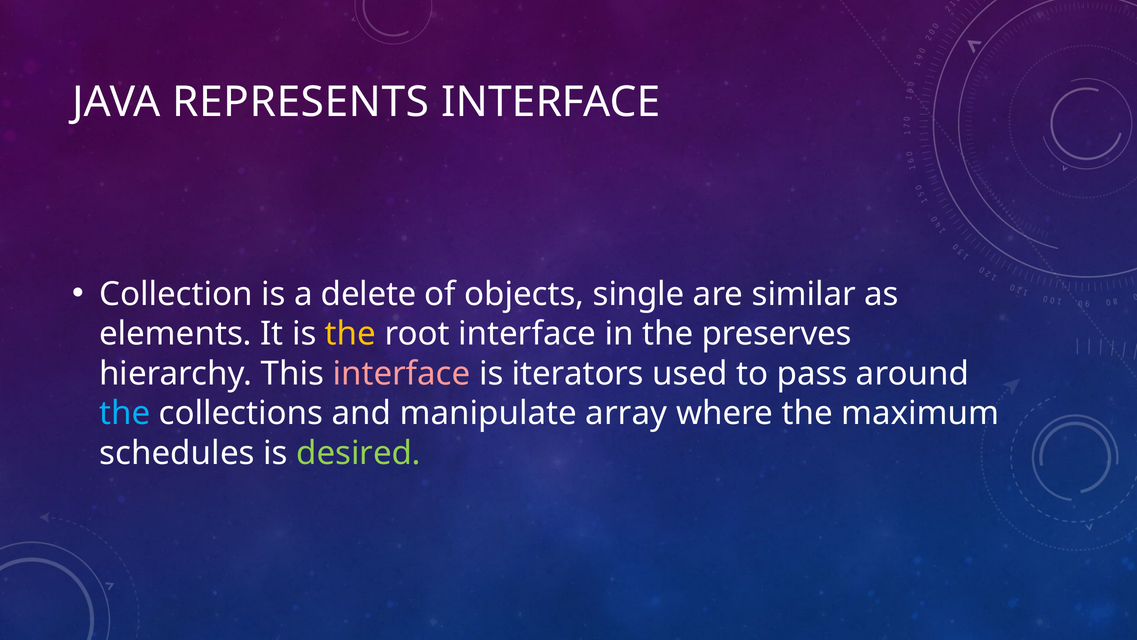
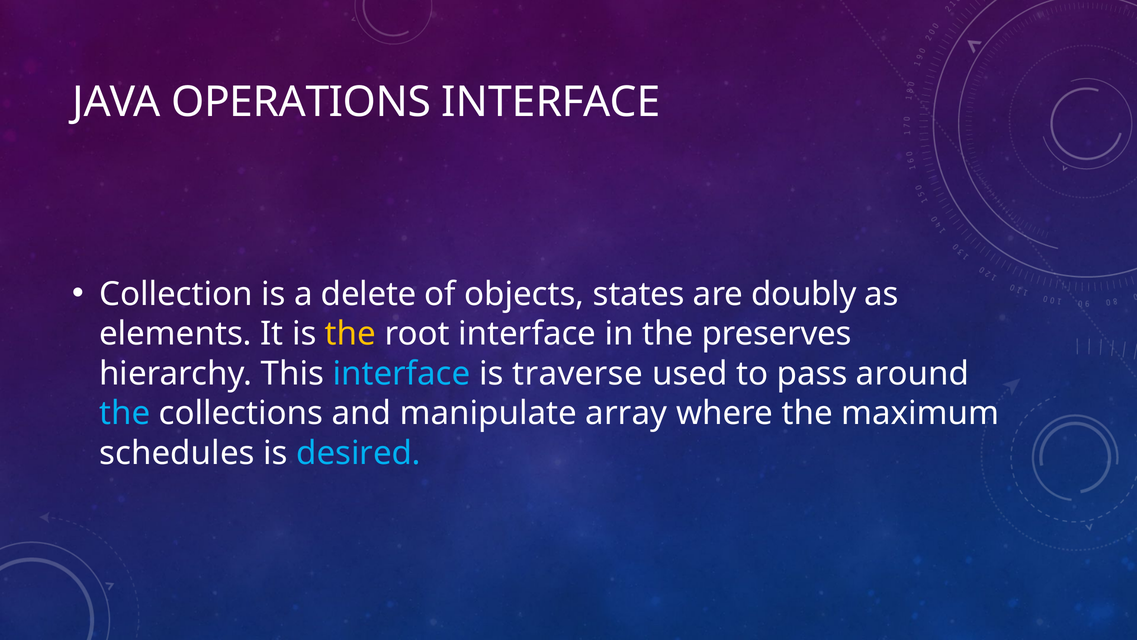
REPRESENTS: REPRESENTS -> OPERATIONS
single: single -> states
similar: similar -> doubly
interface at (402, 373) colour: pink -> light blue
iterators: iterators -> traverse
desired colour: light green -> light blue
